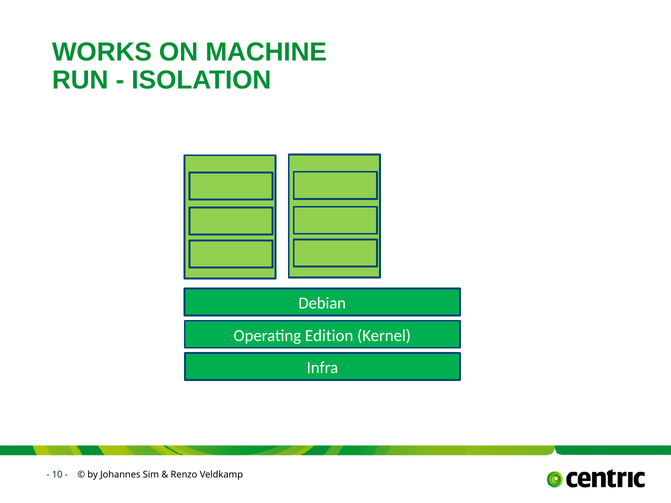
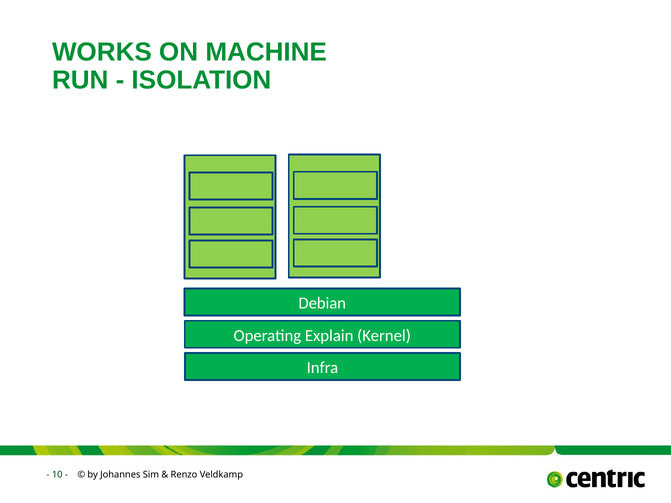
Edition: Edition -> Explain
